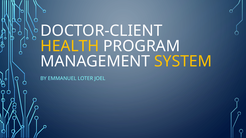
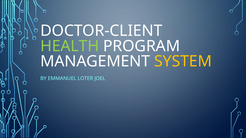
HEALTH colour: yellow -> light green
